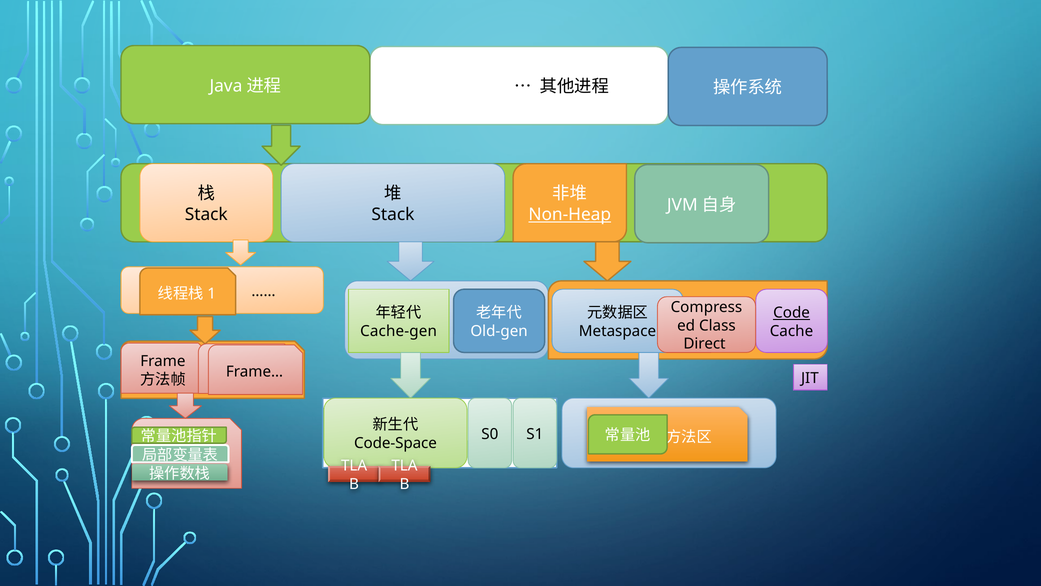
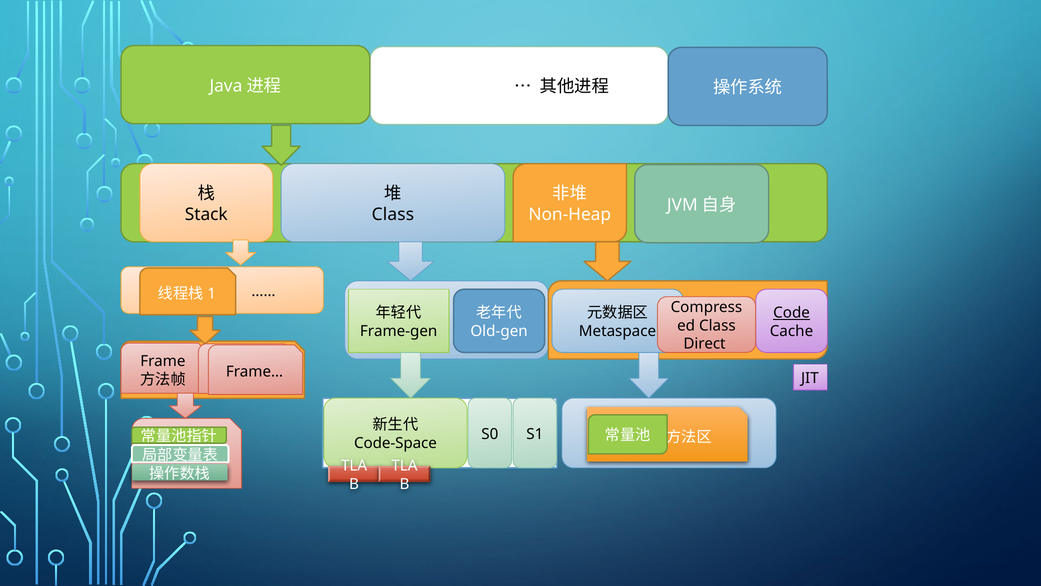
Stack at (393, 214): Stack -> Class
Non-Heap underline: present -> none
Cache-gen: Cache-gen -> Frame-gen
